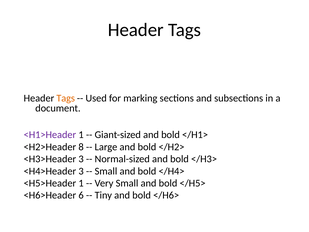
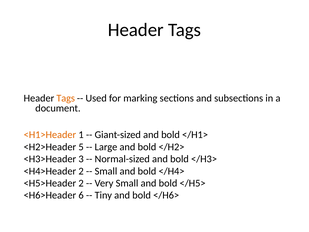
<H1>Header colour: purple -> orange
8: 8 -> 5
<H4>Header 3: 3 -> 2
<H5>Header 1: 1 -> 2
